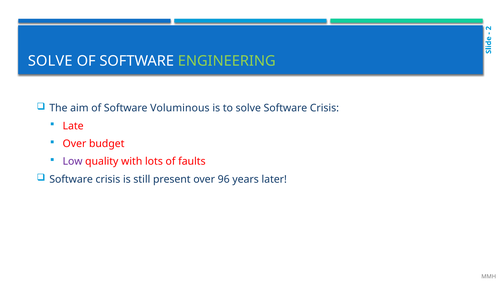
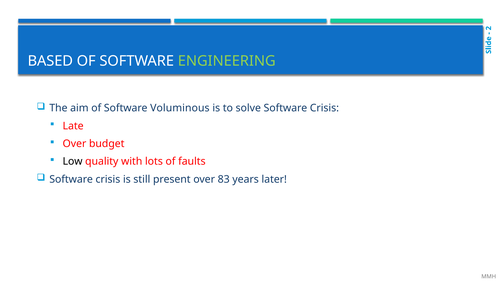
SOLVE at (50, 61): SOLVE -> BASED
Low colour: purple -> black
96: 96 -> 83
